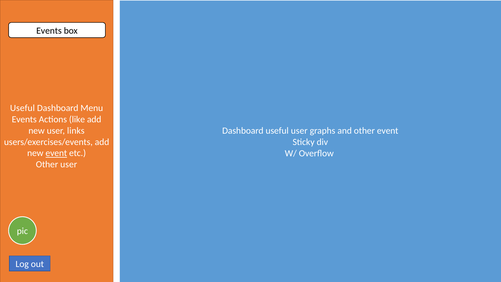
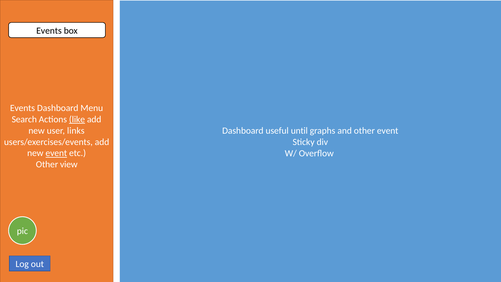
Useful at (22, 108): Useful -> Events
Events at (24, 119): Events -> Search
like underline: none -> present
useful user: user -> until
Other user: user -> view
